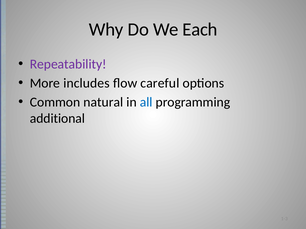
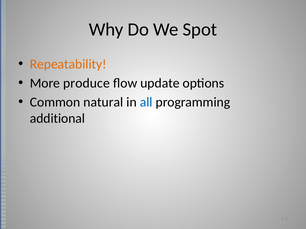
Each: Each -> Spot
Repeatability colour: purple -> orange
includes: includes -> produce
careful: careful -> update
